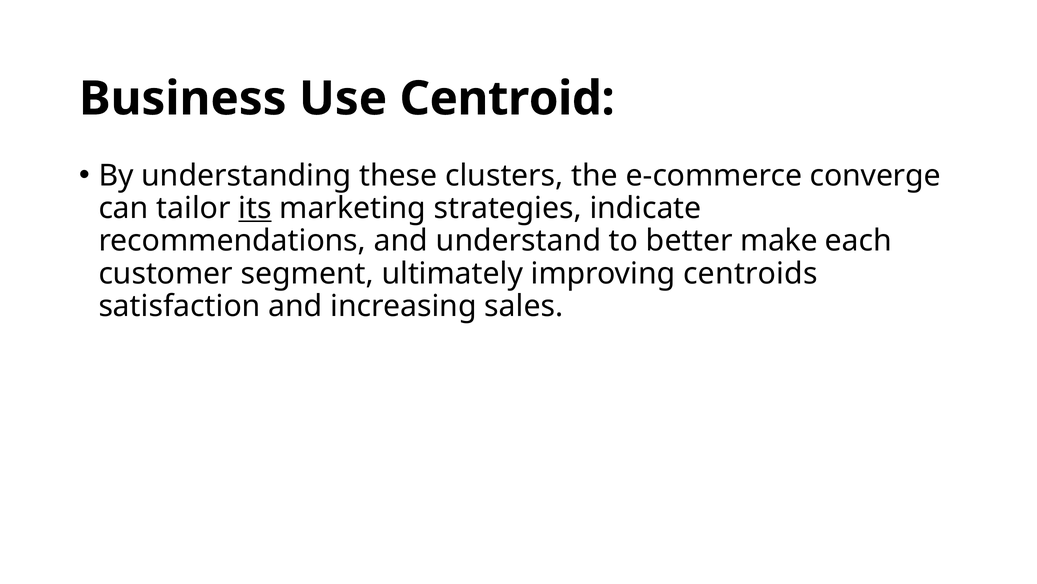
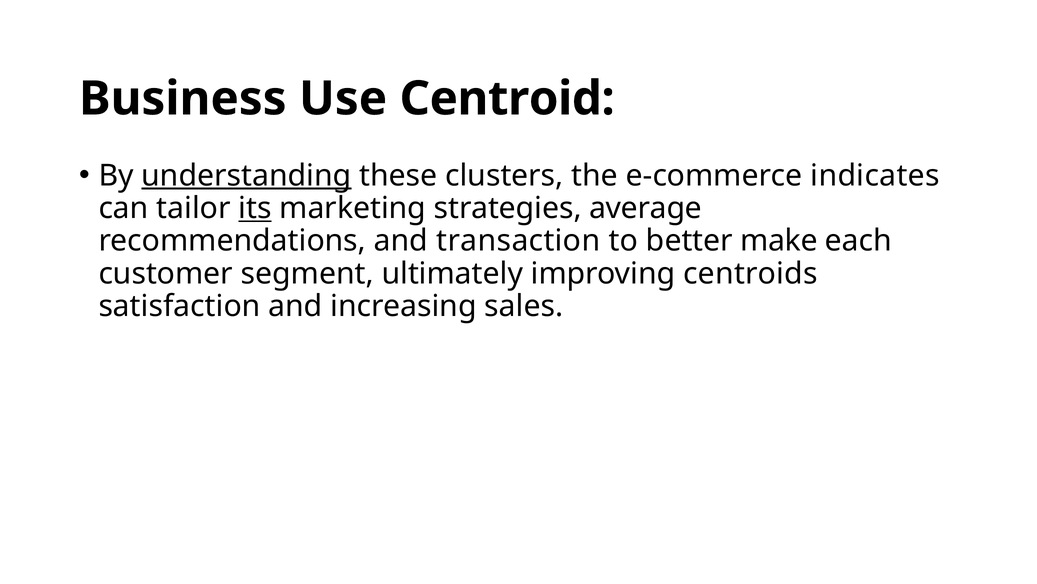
understanding underline: none -> present
converge: converge -> indicates
indicate: indicate -> average
understand: understand -> transaction
